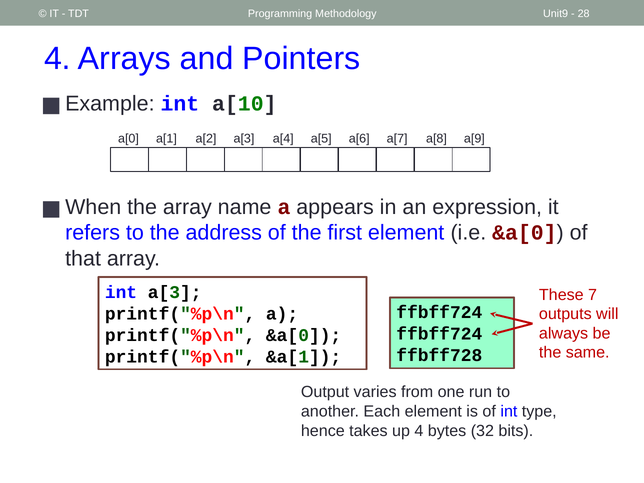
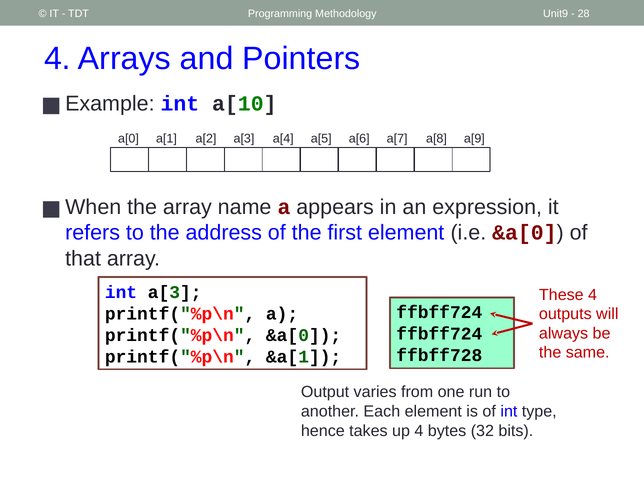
These 7: 7 -> 4
